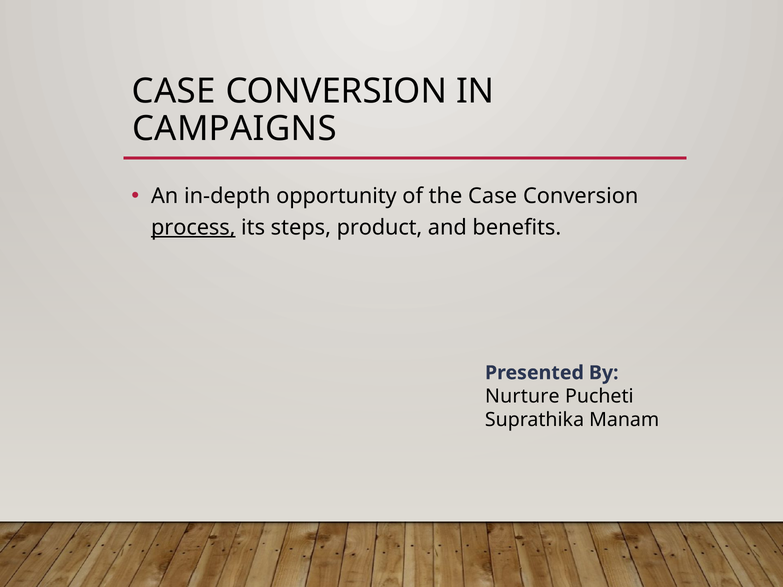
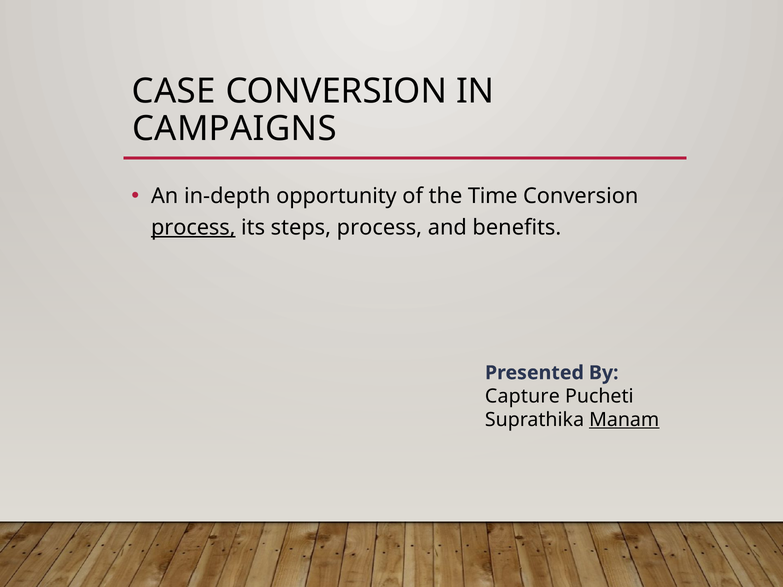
the Case: Case -> Time
steps product: product -> process
Nurture: Nurture -> Capture
Manam underline: none -> present
